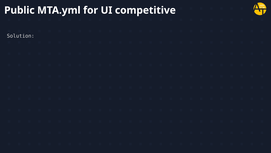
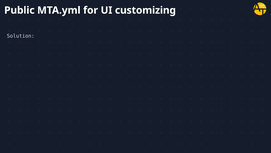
competitive: competitive -> customizing
